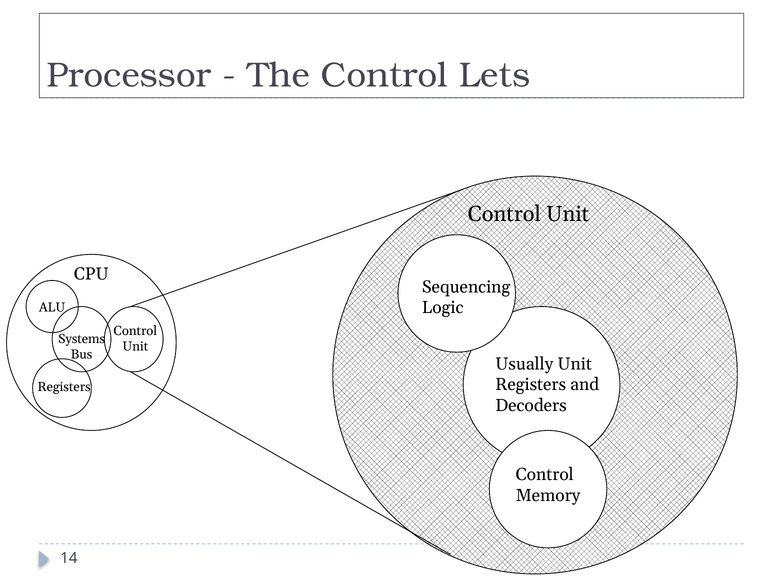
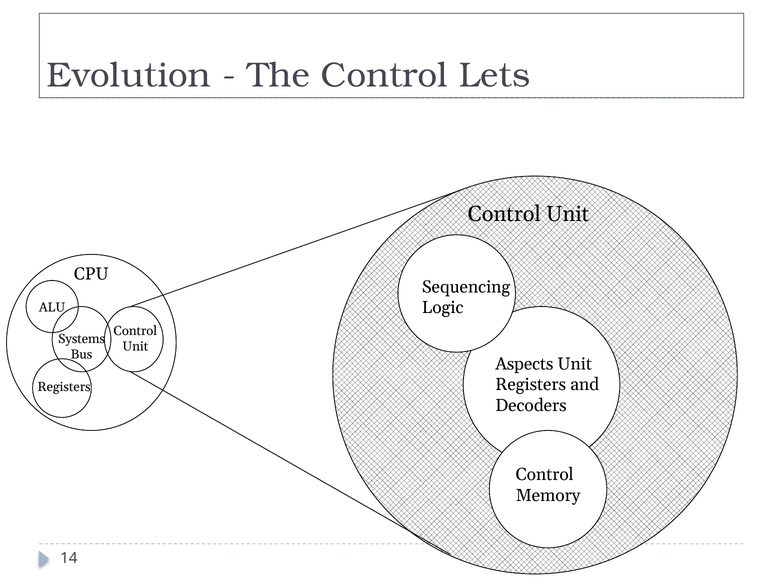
Processor: Processor -> Evolution
Usually: Usually -> Aspects
